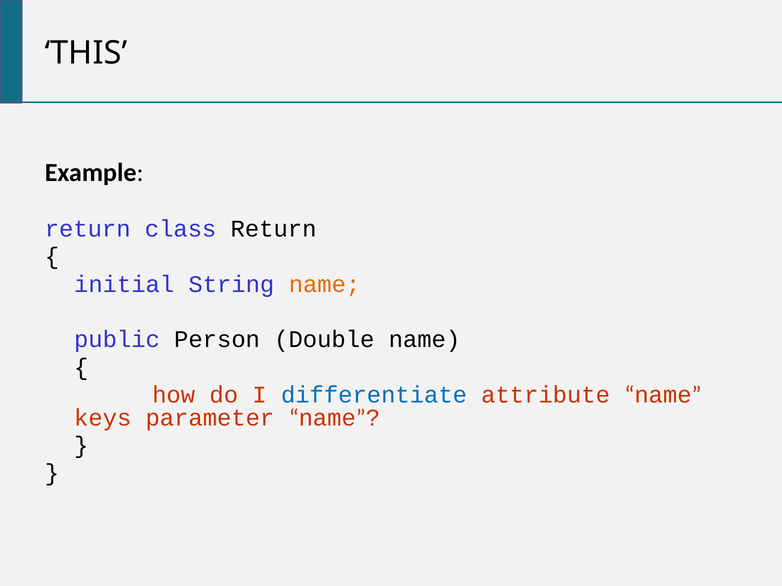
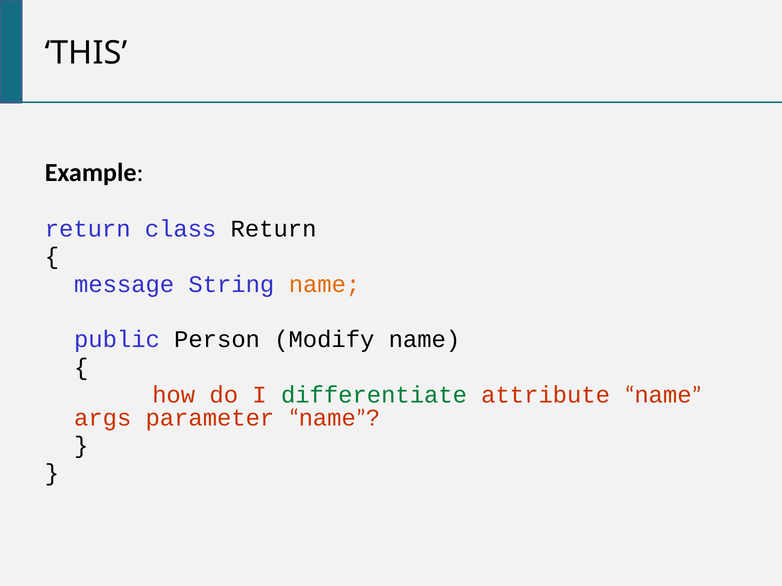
initial: initial -> message
Double: Double -> Modify
differentiate colour: blue -> green
keys: keys -> args
